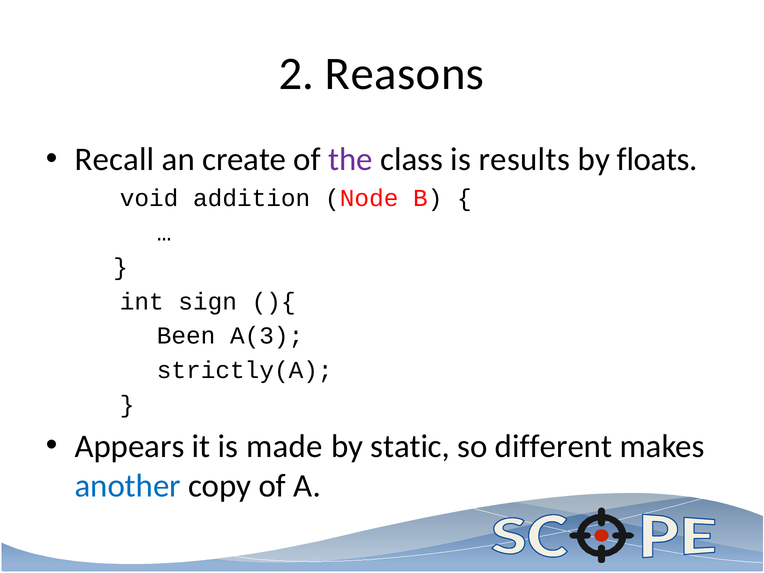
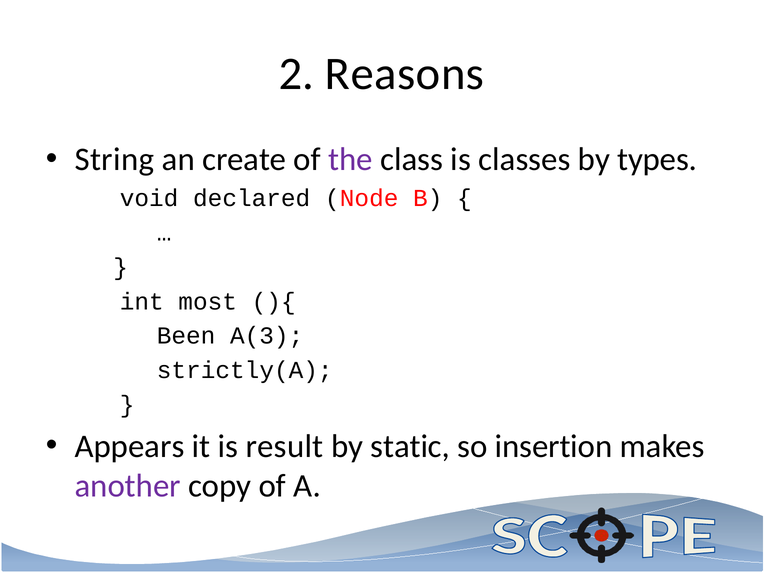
Recall: Recall -> String
results: results -> classes
floats: floats -> types
addition: addition -> declared
sign: sign -> most
made: made -> result
different: different -> insertion
another colour: blue -> purple
